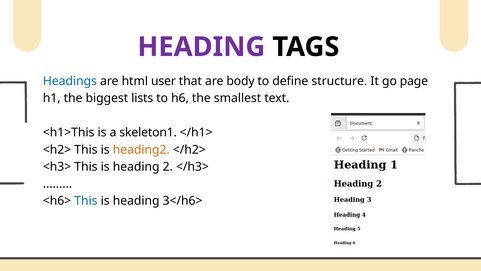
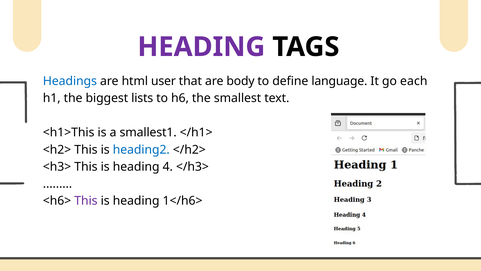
structure: structure -> language
page: page -> each
skeleton1: skeleton1 -> smallest1
heading2 colour: orange -> blue
2: 2 -> 4
This at (86, 200) colour: blue -> purple
3</h6>: 3</h6> -> 1</h6>
